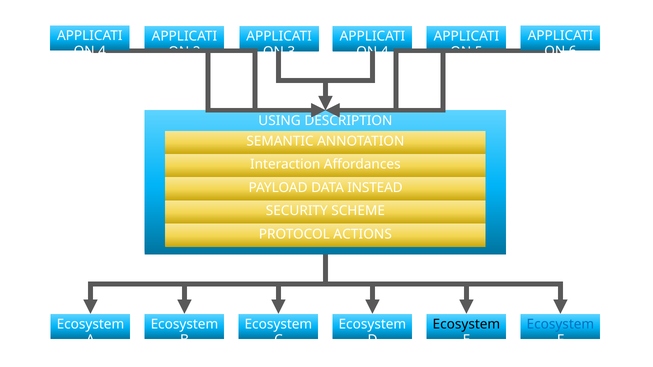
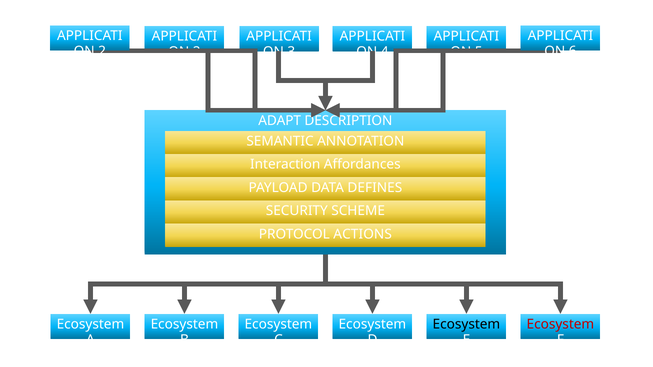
4 at (102, 51): 4 -> 2
USING: USING -> ADAPT
INSTEAD: INSTEAD -> DEFINES
Ecosystem at (560, 324) colour: blue -> red
